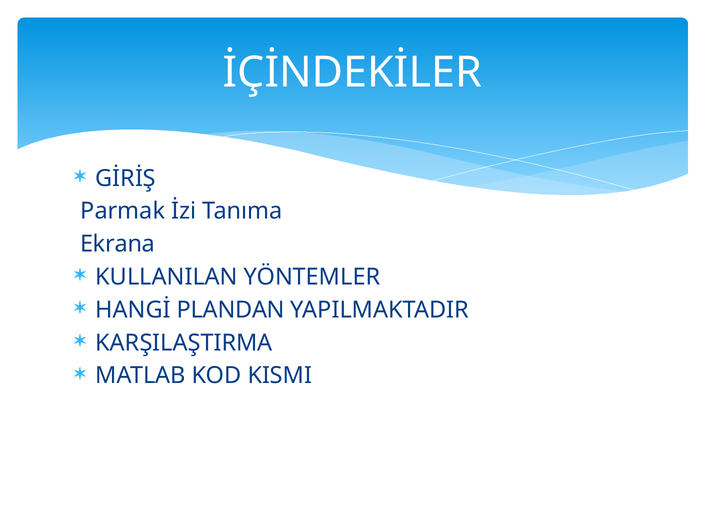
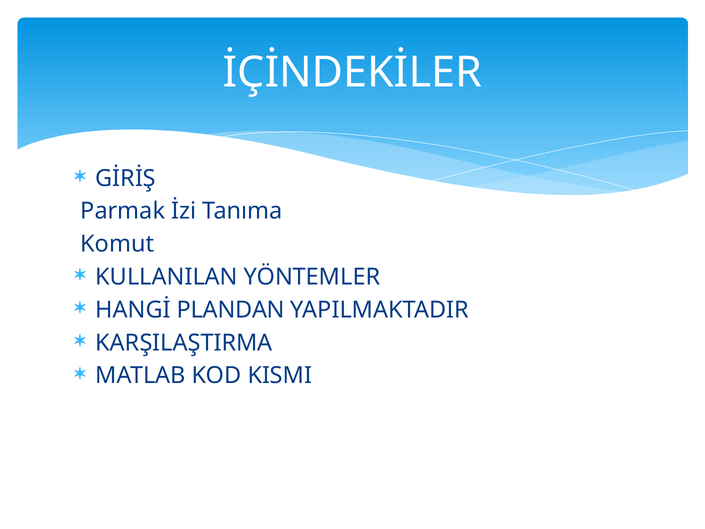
Ekrana: Ekrana -> Komut
